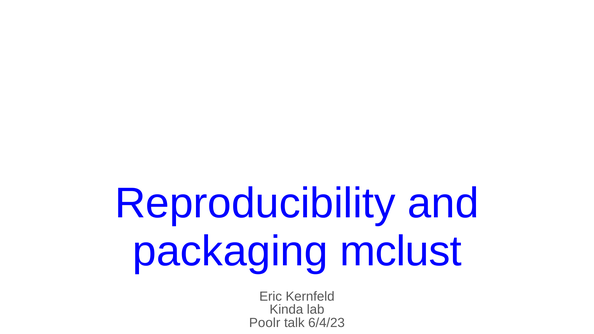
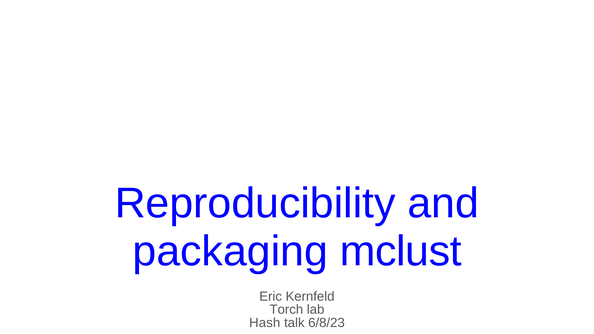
Kinda: Kinda -> Torch
Poolr: Poolr -> Hash
6/4/23: 6/4/23 -> 6/8/23
